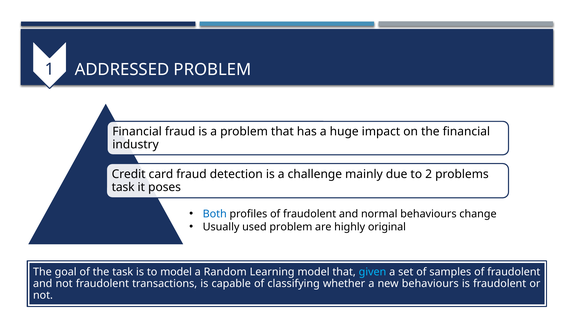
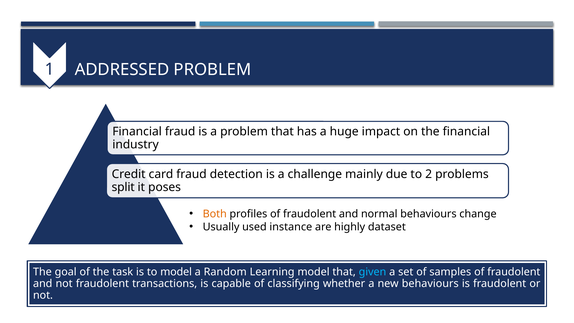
task at (123, 187): task -> split
Both colour: blue -> orange
used problem: problem -> instance
original: original -> dataset
